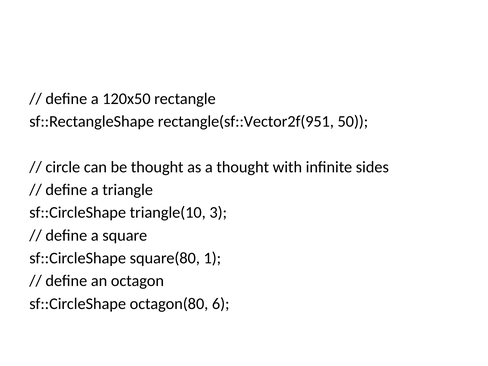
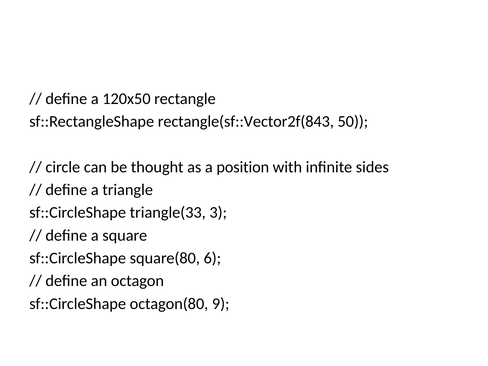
rectangle(sf::Vector2f(951: rectangle(sf::Vector2f(951 -> rectangle(sf::Vector2f(843
a thought: thought -> position
triangle(10: triangle(10 -> triangle(33
1: 1 -> 6
6: 6 -> 9
